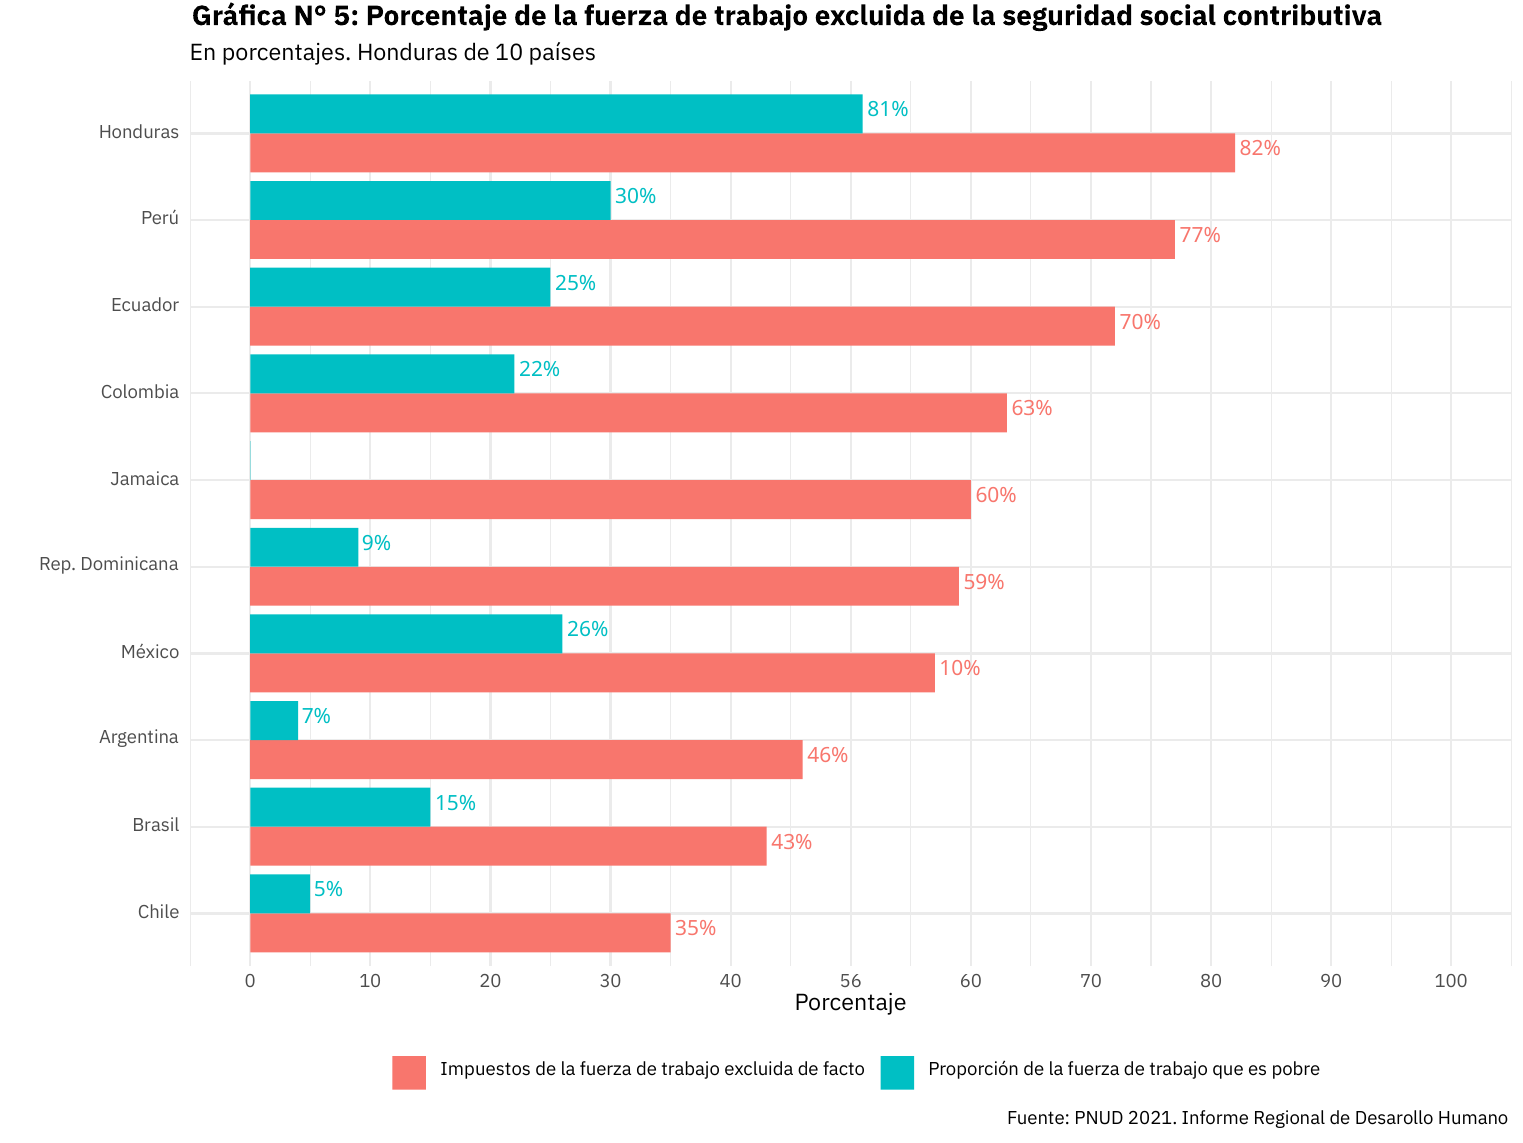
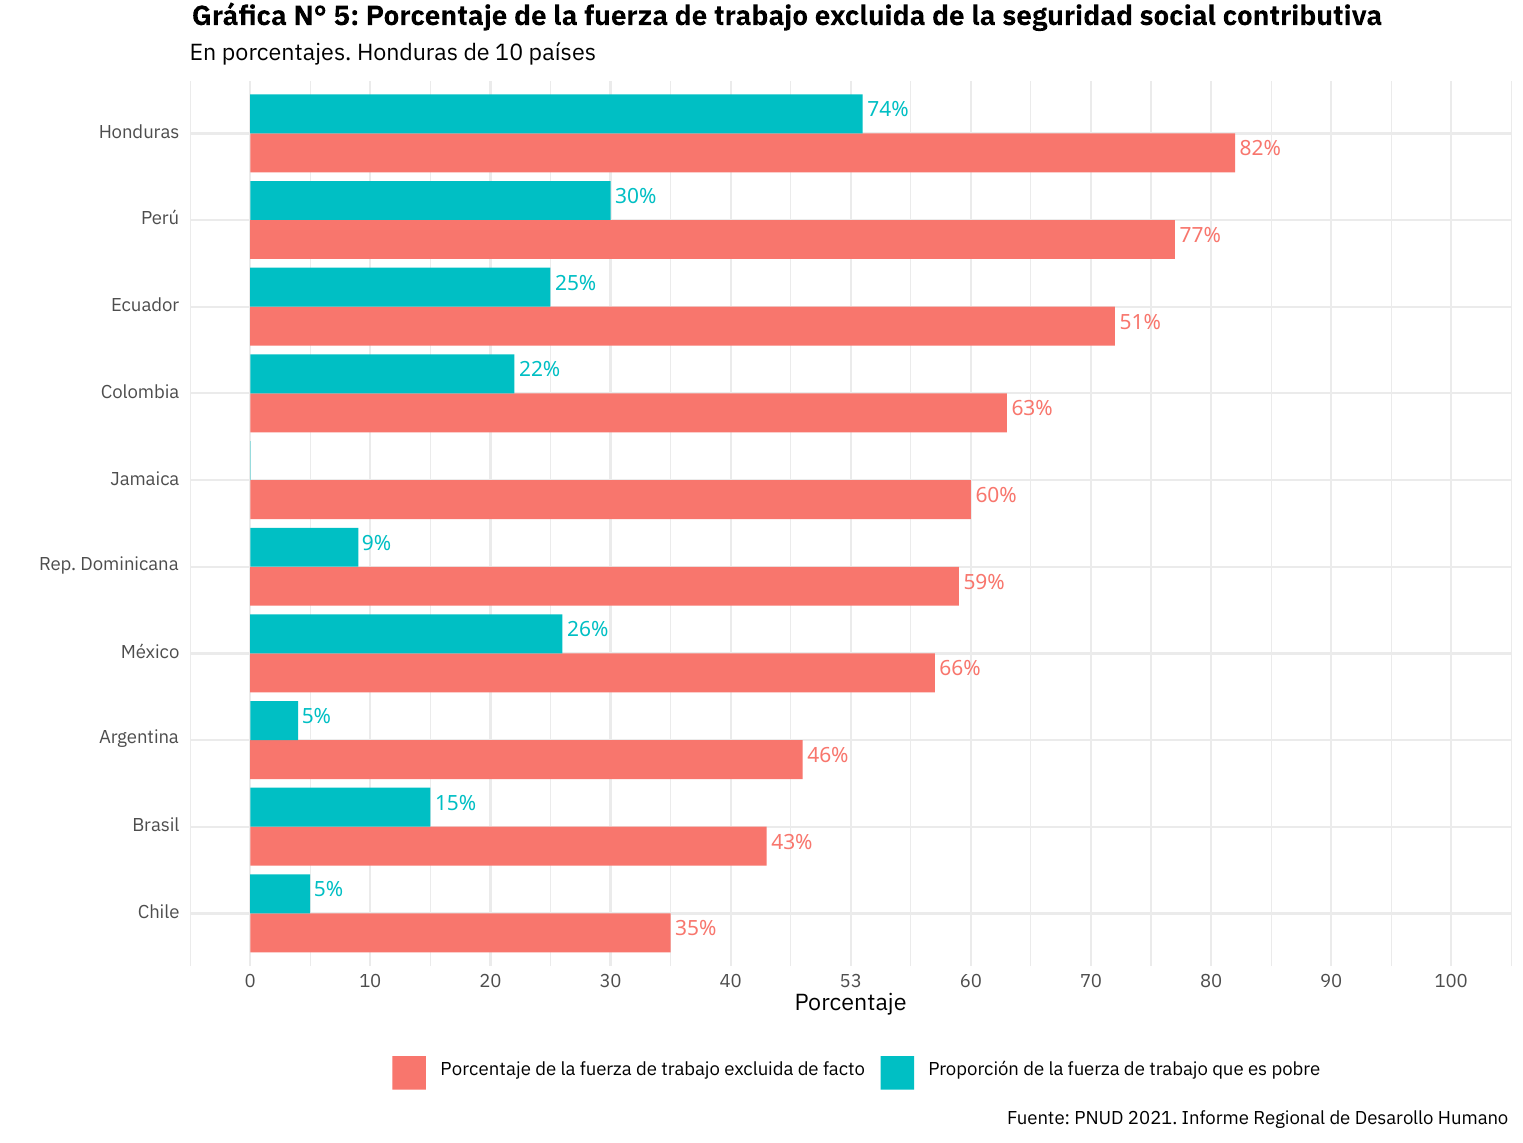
81%: 81% -> 74%
70%: 70% -> 51%
10%: 10% -> 66%
7% at (316, 716): 7% -> 5%
56: 56 -> 53
Impuestos at (486, 1069): Impuestos -> Porcentaje
